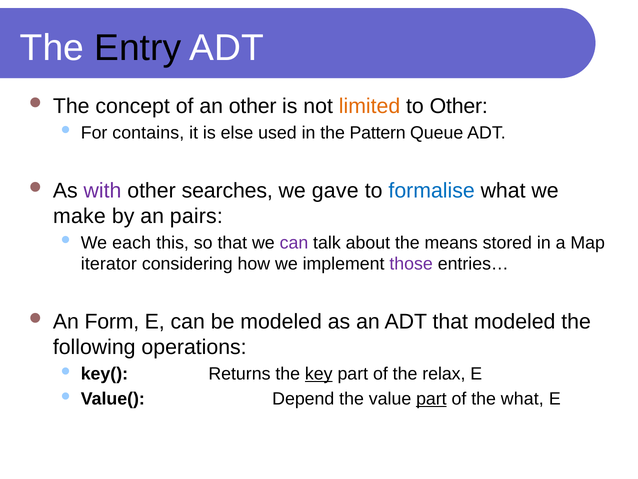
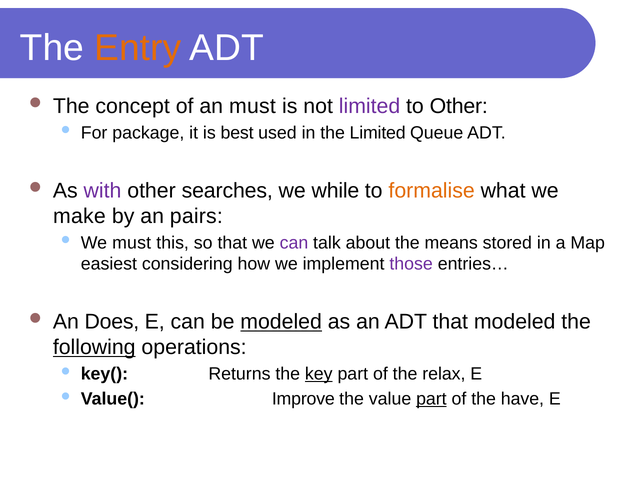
Entry colour: black -> orange
an other: other -> must
limited at (370, 106) colour: orange -> purple
contains: contains -> package
else: else -> best
the Pattern: Pattern -> Limited
gave: gave -> while
formalise colour: blue -> orange
We each: each -> must
iterator: iterator -> easiest
Form: Form -> Does
modeled at (281, 321) underline: none -> present
following underline: none -> present
Depend: Depend -> Improve
the what: what -> have
